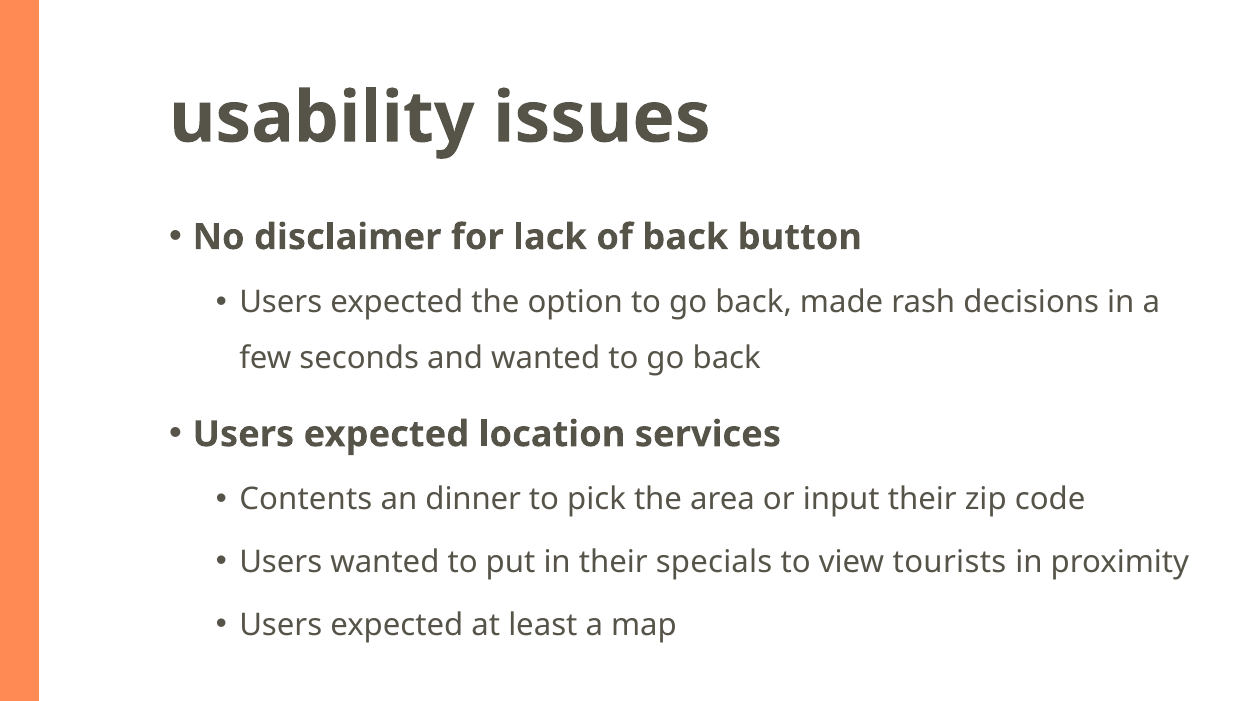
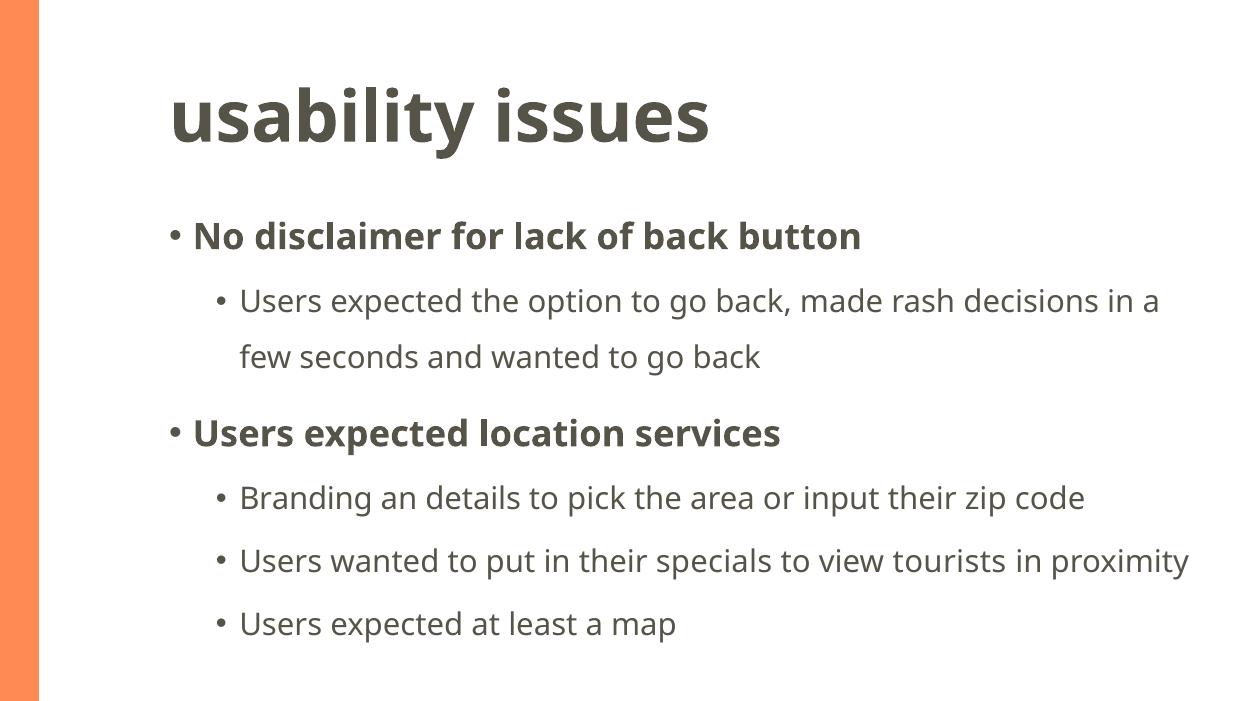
Contents: Contents -> Branding
dinner: dinner -> details
